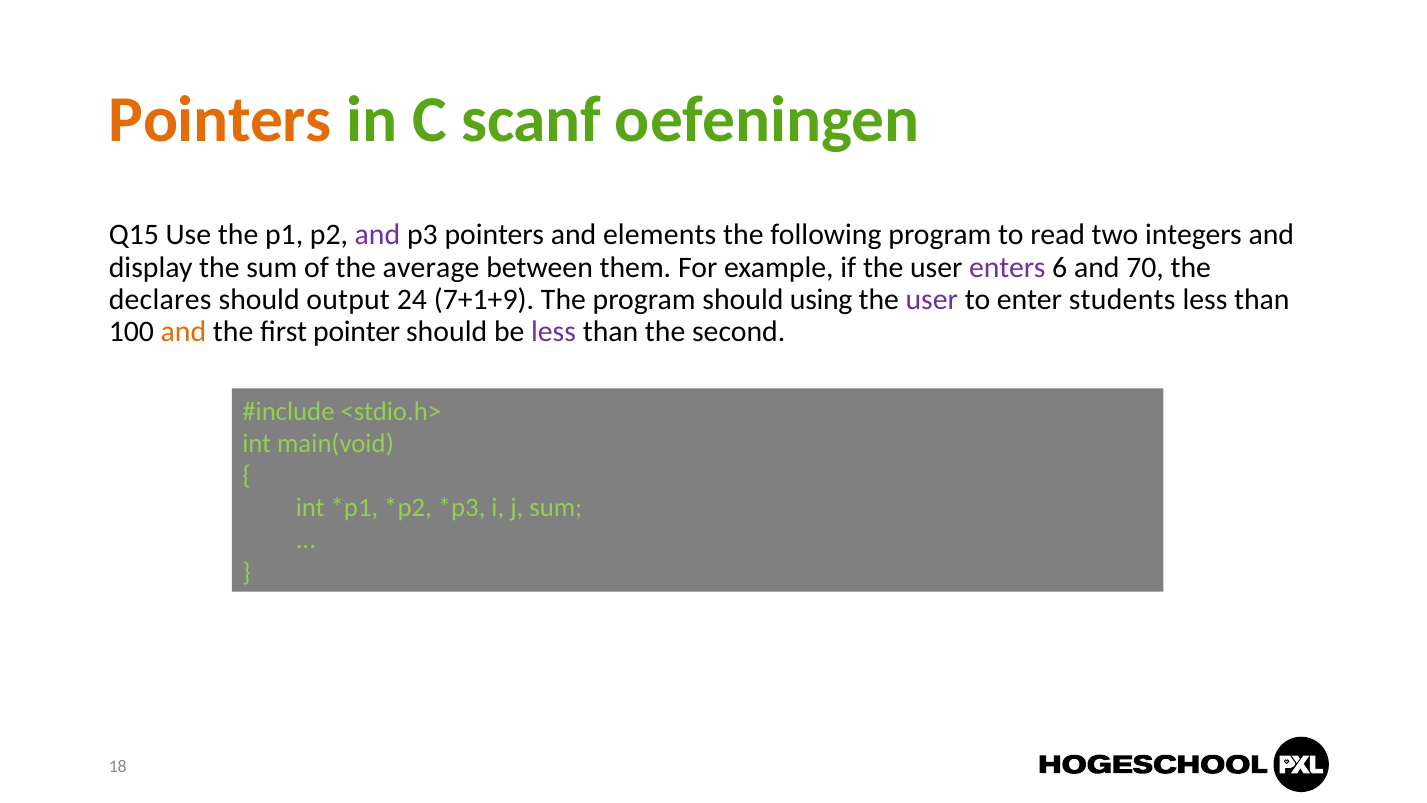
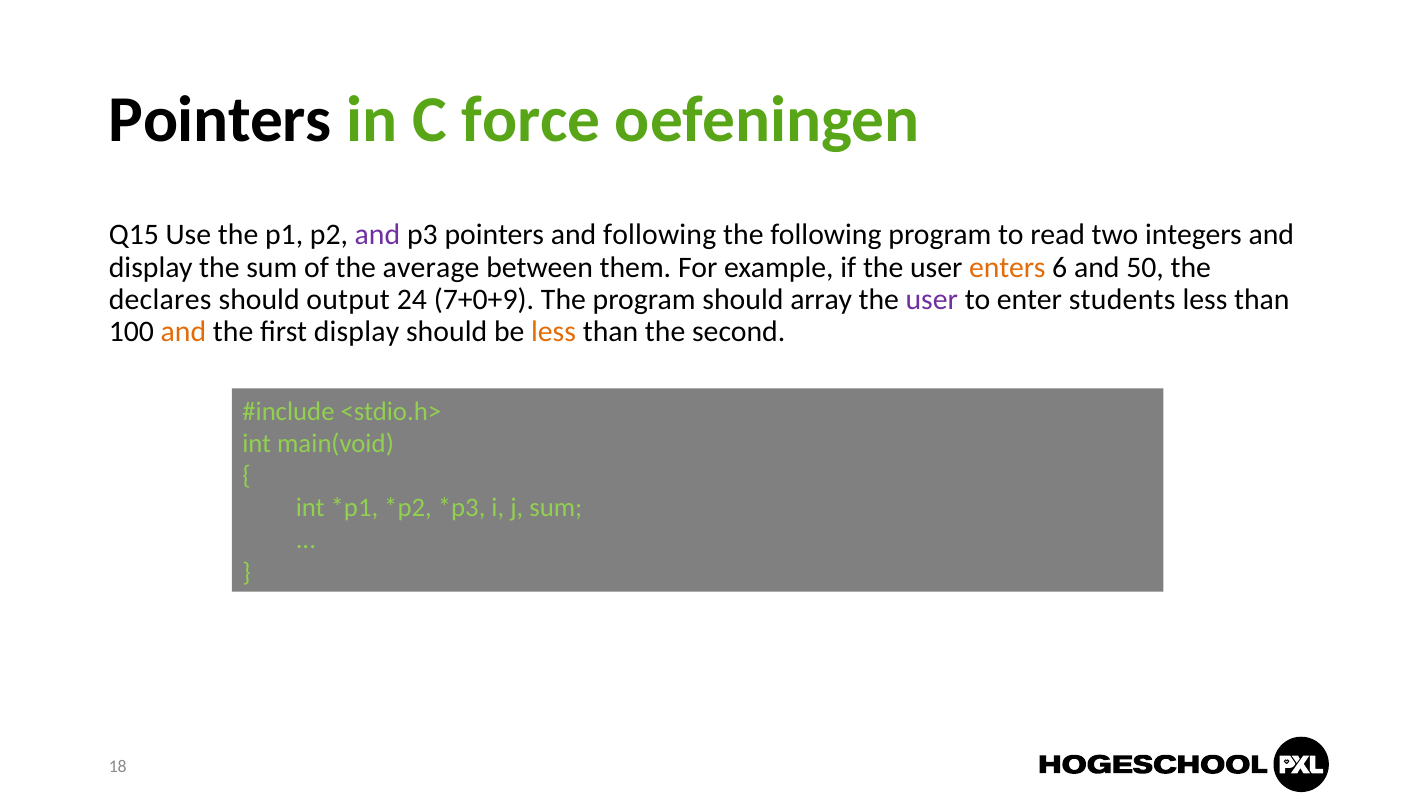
Pointers at (220, 120) colour: orange -> black
scanf: scanf -> force
and elements: elements -> following
enters colour: purple -> orange
70: 70 -> 50
7+1+9: 7+1+9 -> 7+0+9
using: using -> array
first pointer: pointer -> display
less at (554, 331) colour: purple -> orange
